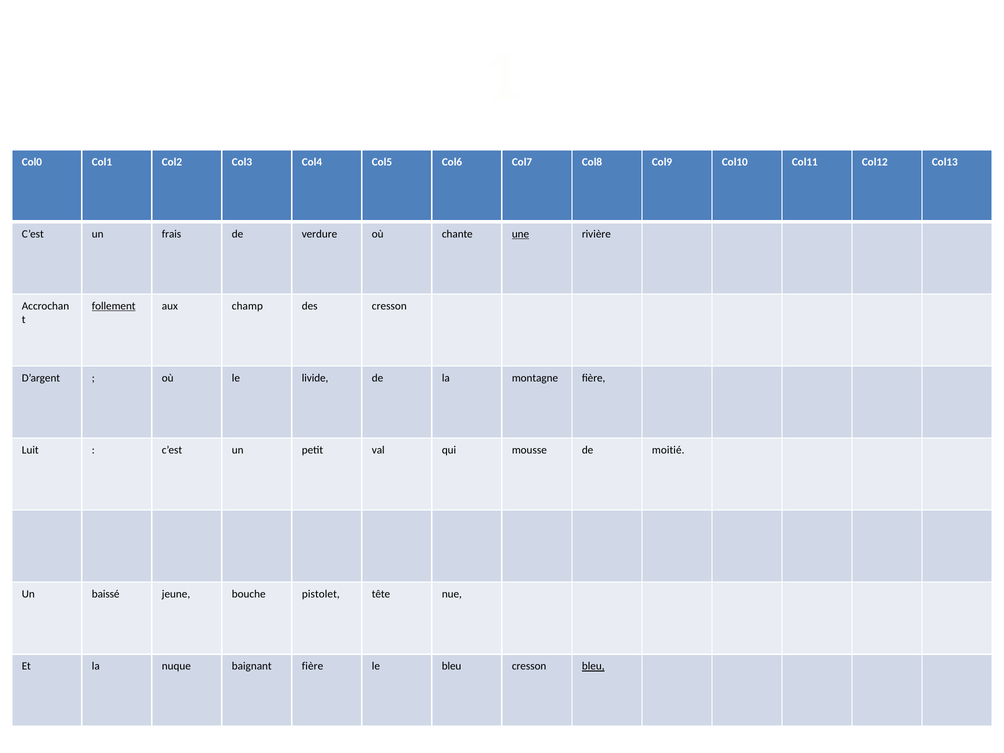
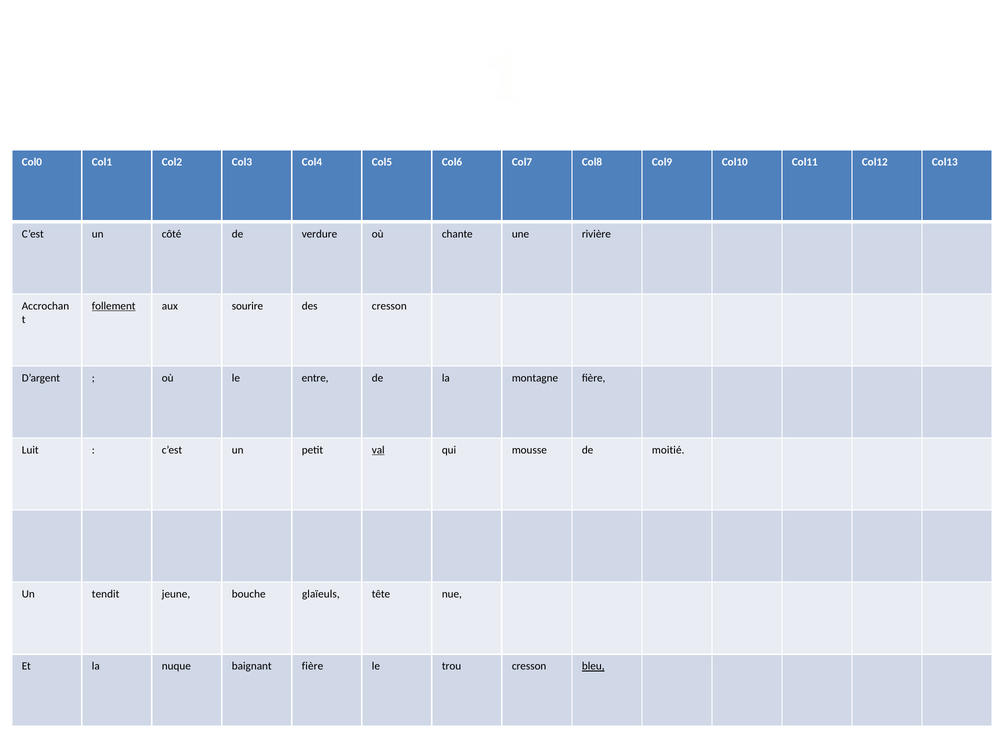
frais: frais -> côté
une underline: present -> none
champ: champ -> sourire
livide: livide -> entre
val underline: none -> present
baissé: baissé -> tendit
pistolet: pistolet -> glaïeuls
le bleu: bleu -> trou
